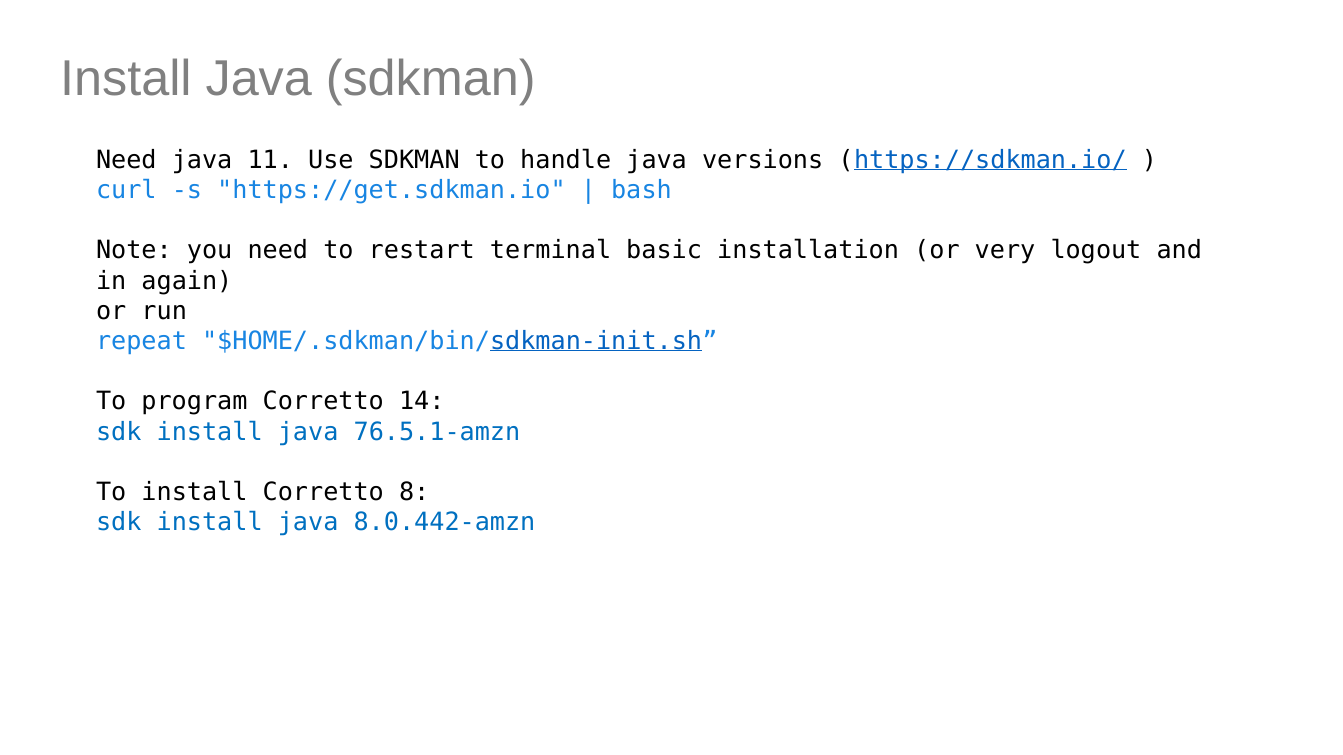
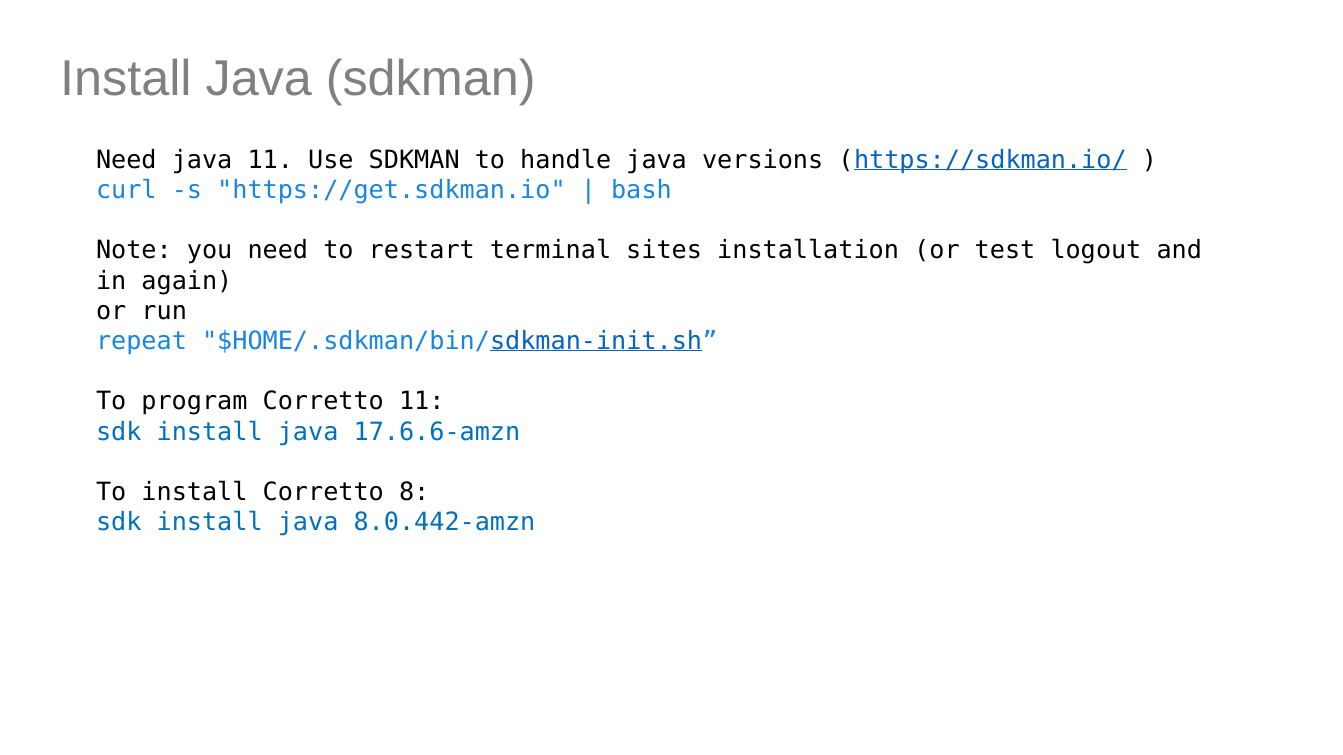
basic: basic -> sites
very: very -> test
Corretto 14: 14 -> 11
76.5.1-amzn: 76.5.1-amzn -> 17.6.6-amzn
